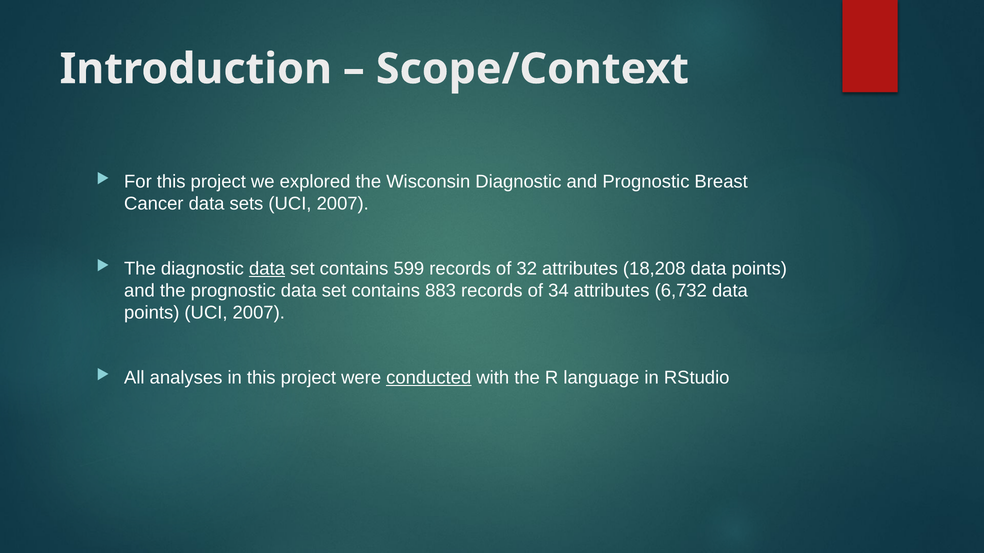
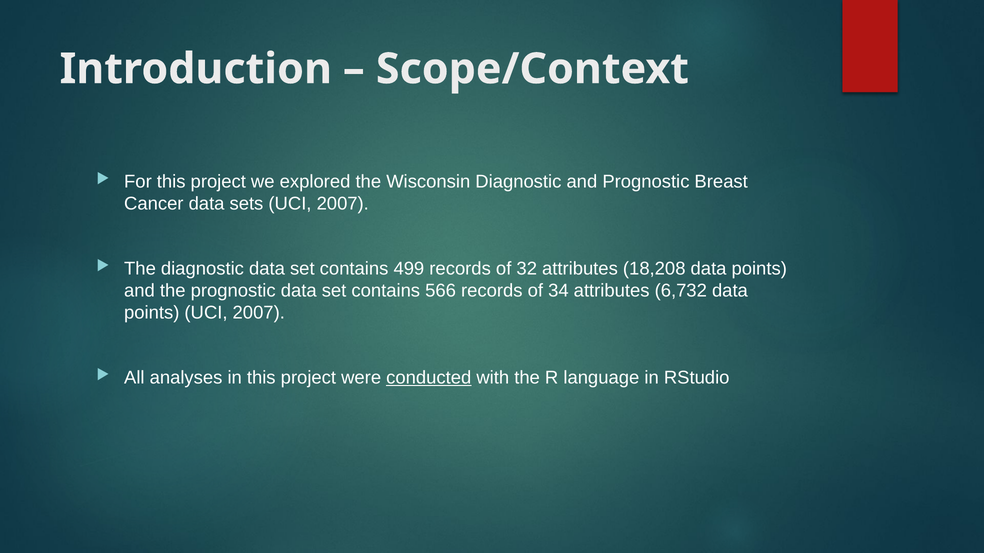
data at (267, 269) underline: present -> none
599: 599 -> 499
883: 883 -> 566
